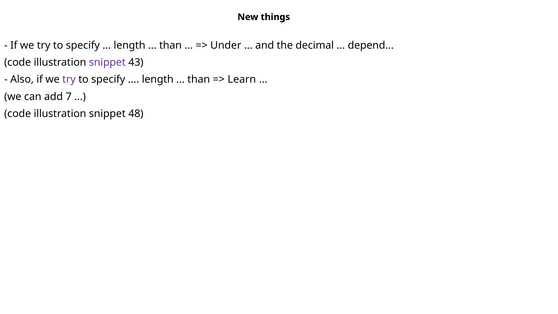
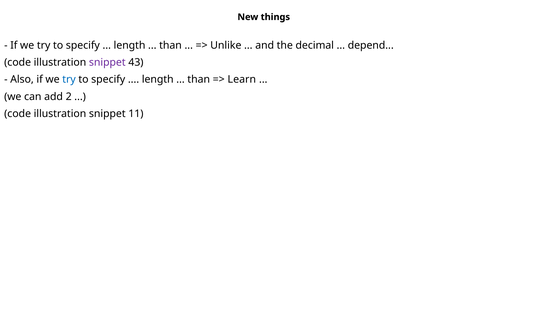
Under: Under -> Unlike
try at (69, 79) colour: purple -> blue
7: 7 -> 2
48: 48 -> 11
